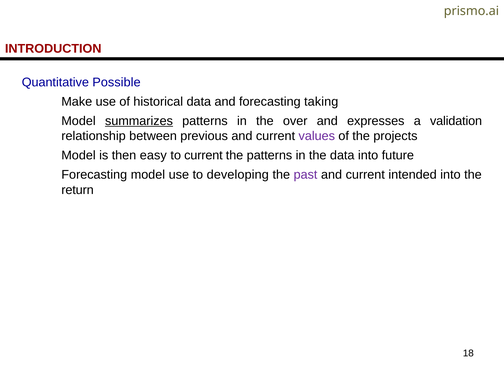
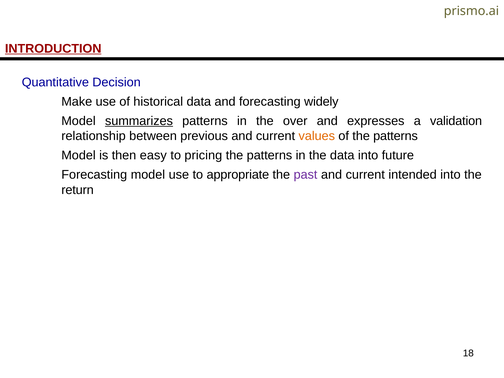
INTRODUCTION underline: none -> present
Possible: Possible -> Decision
taking: taking -> widely
values colour: purple -> orange
of the projects: projects -> patterns
to current: current -> pricing
developing: developing -> appropriate
